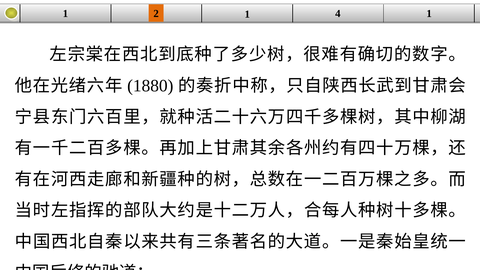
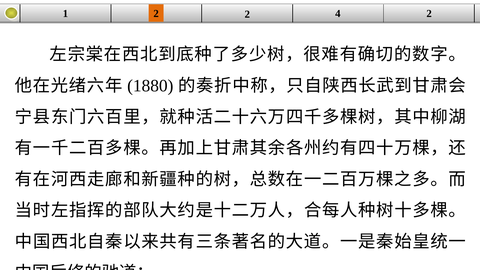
2 1: 1 -> 2
4 1: 1 -> 2
